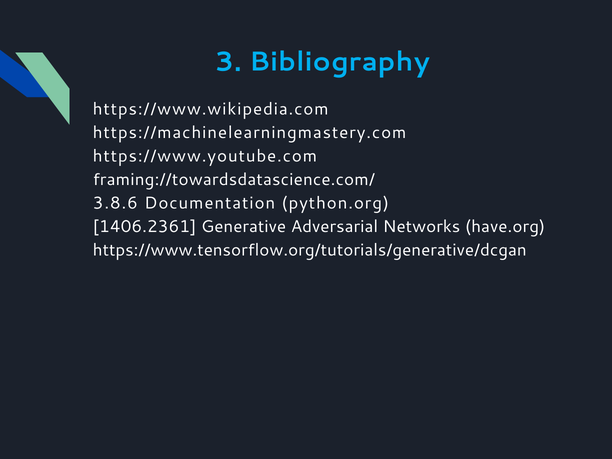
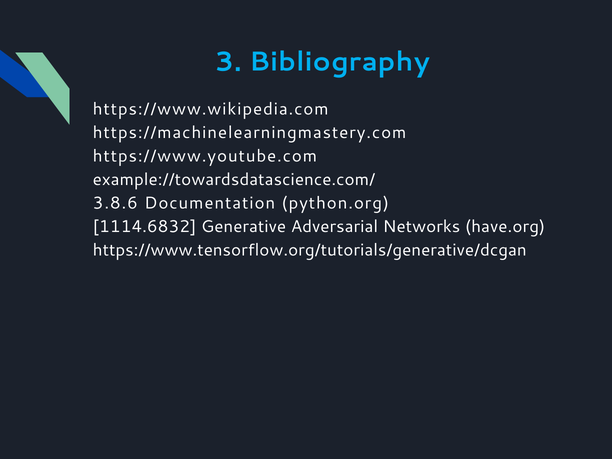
framing://towardsdatascience.com/: framing://towardsdatascience.com/ -> example://towardsdatascience.com/
1406.2361: 1406.2361 -> 1114.6832
